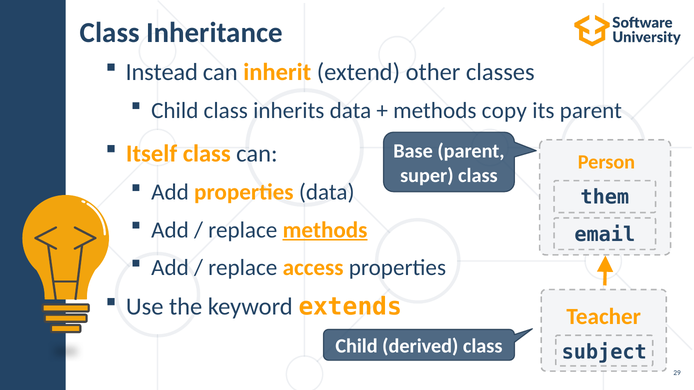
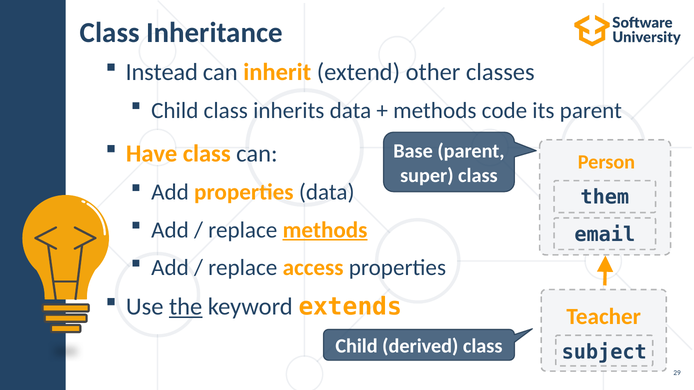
copy: copy -> code
Itself: Itself -> Have
the underline: none -> present
